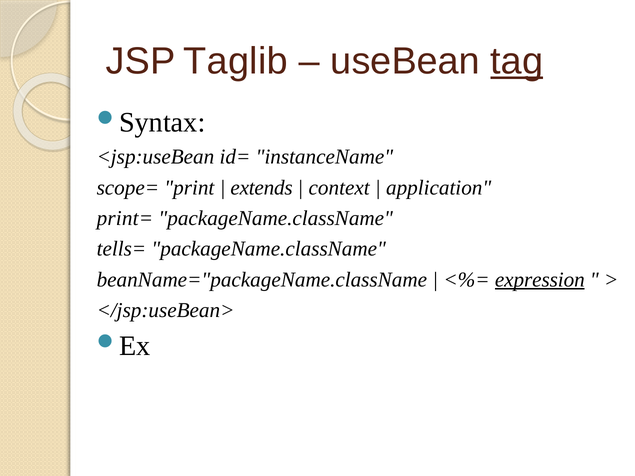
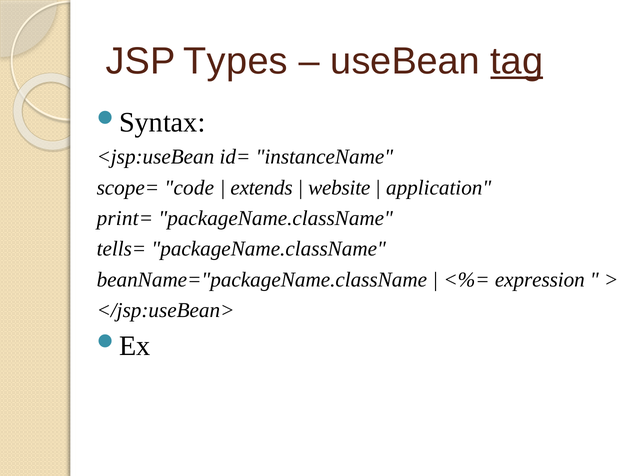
Taglib: Taglib -> Types
print: print -> code
context: context -> website
expression underline: present -> none
